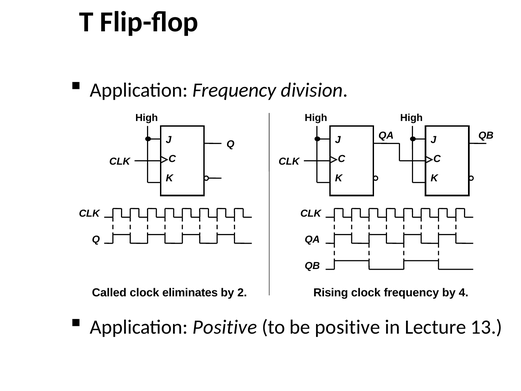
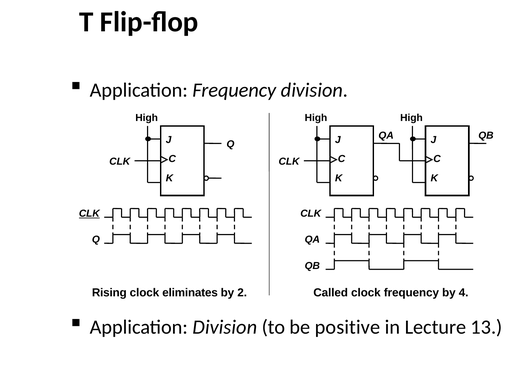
CLK at (89, 213) underline: none -> present
Called: Called -> Rising
Rising: Rising -> Called
Application Positive: Positive -> Division
